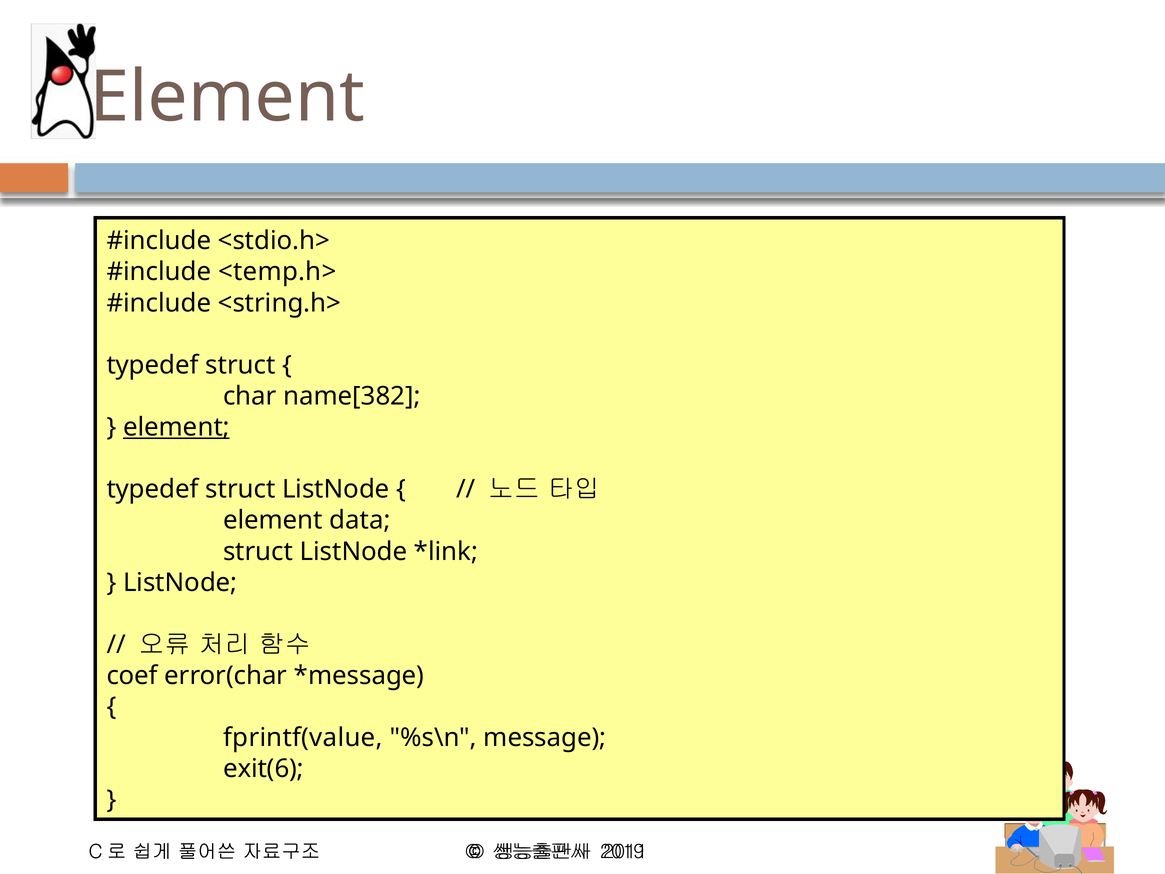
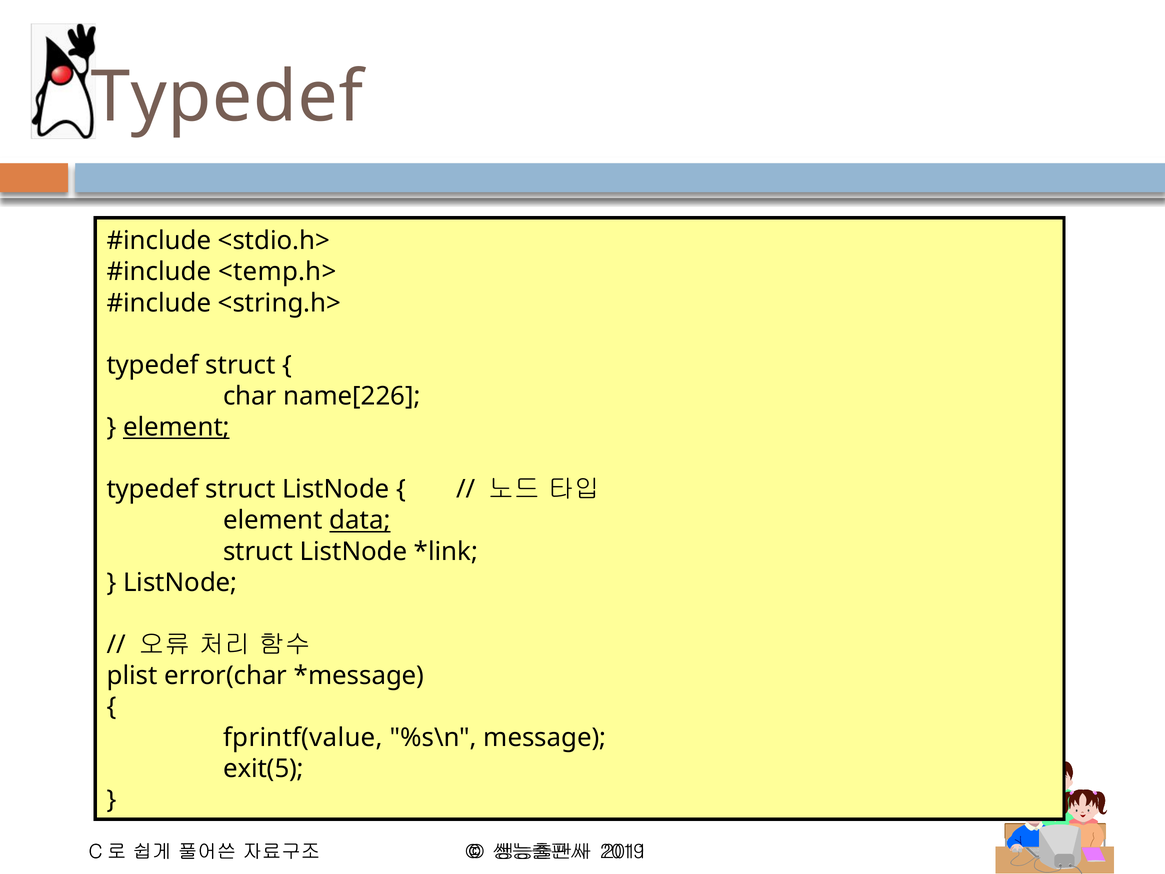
Element at (227, 97): Element -> Typedef
name[382: name[382 -> name[226
data underline: none -> present
coef: coef -> plist
exit(6: exit(6 -> exit(5
